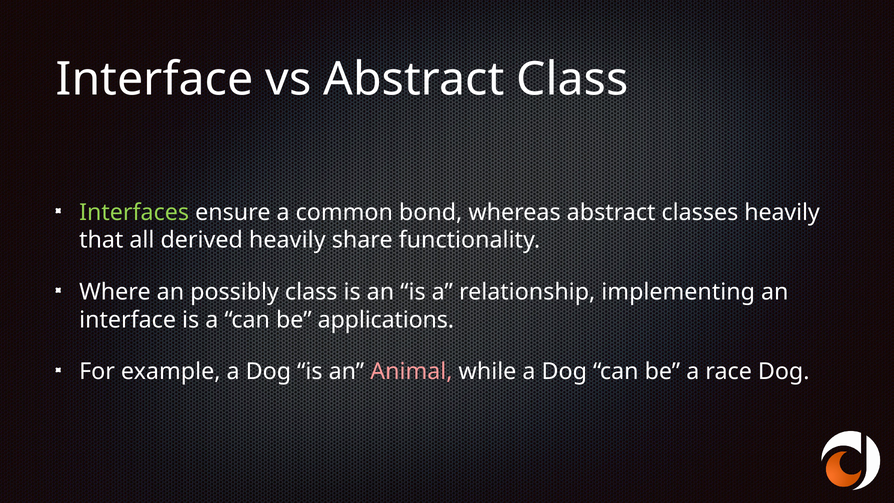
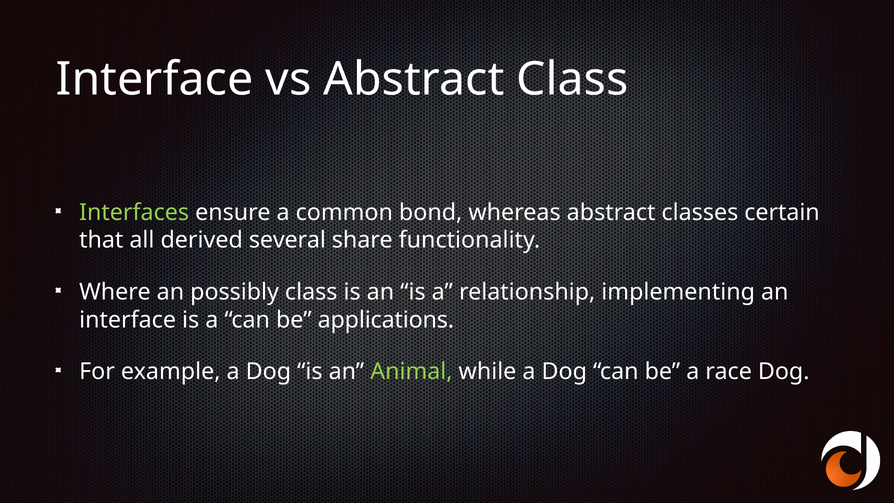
classes heavily: heavily -> certain
derived heavily: heavily -> several
Animal colour: pink -> light green
